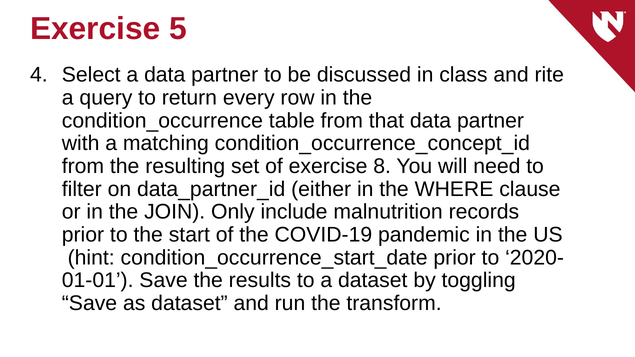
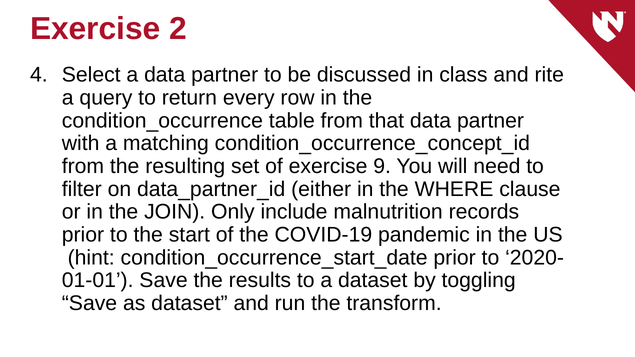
5: 5 -> 2
8: 8 -> 9
